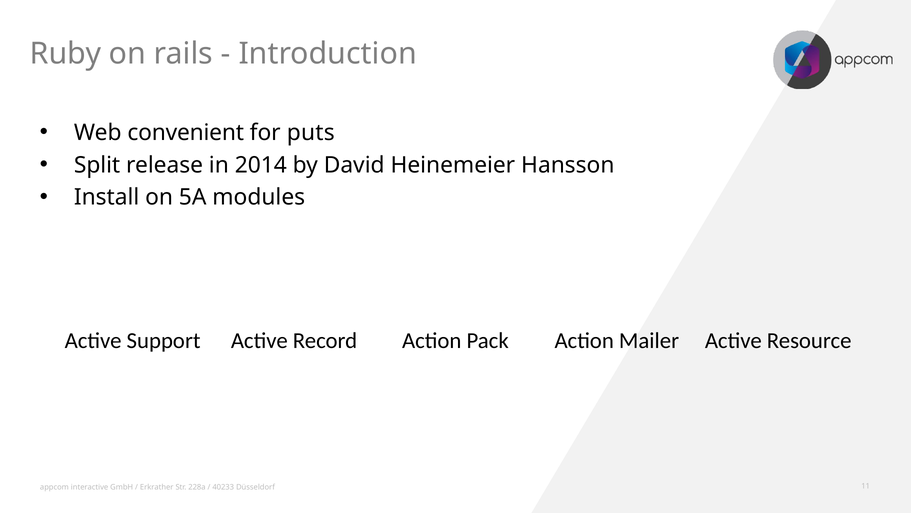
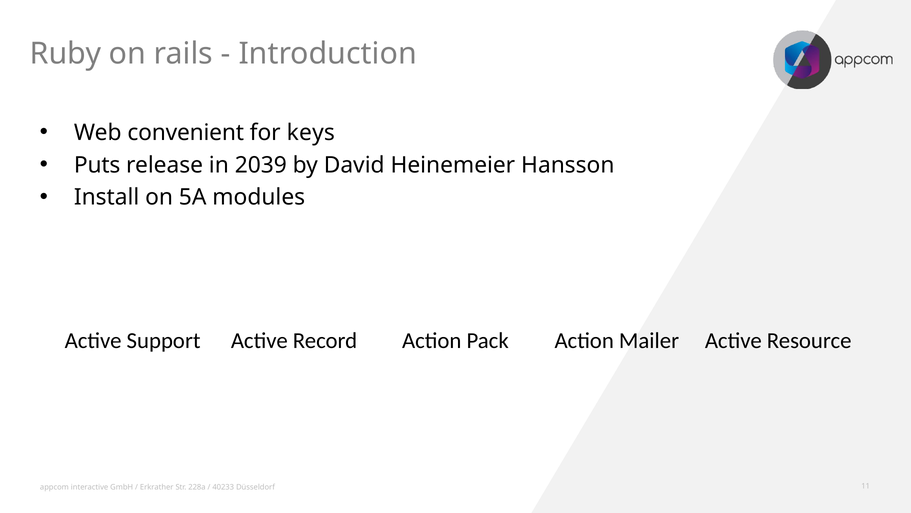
puts: puts -> keys
Split: Split -> Puts
2014: 2014 -> 2039
